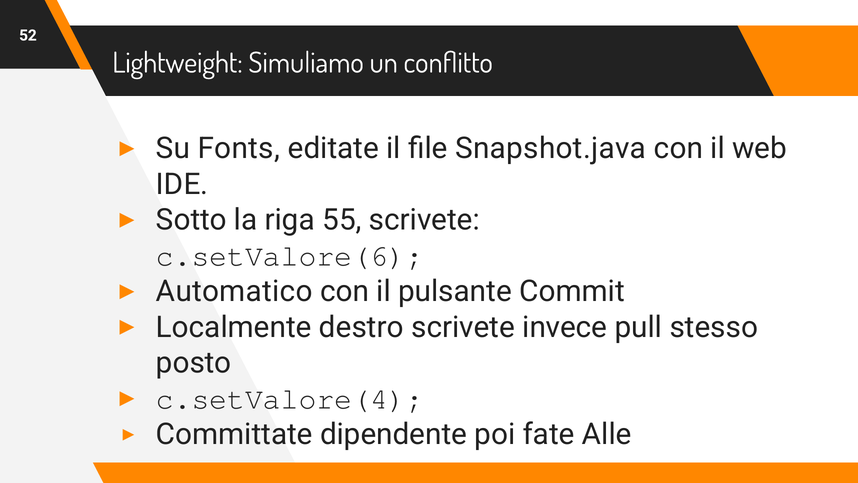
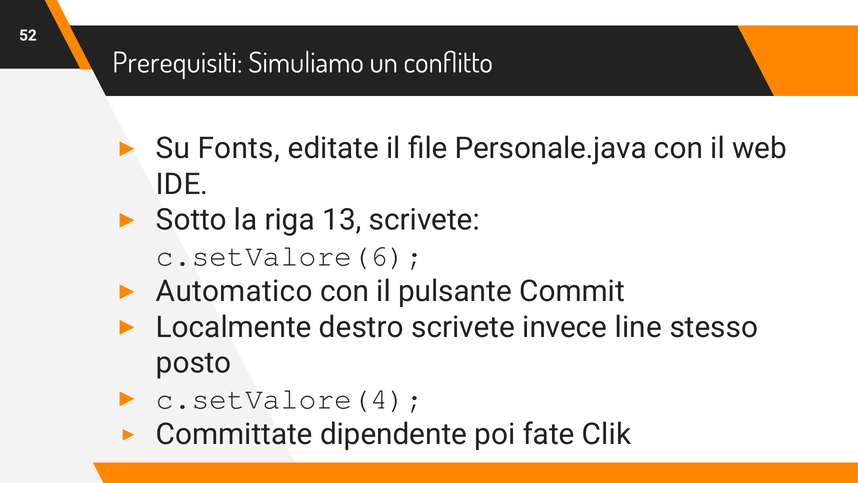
Lightweight: Lightweight -> Prerequisiti
Snapshot.java: Snapshot.java -> Personale.java
55: 55 -> 13
pull: pull -> line
Alle: Alle -> Clik
